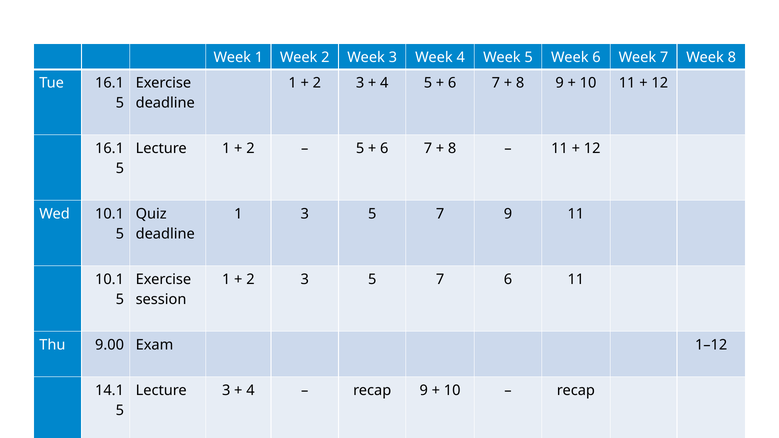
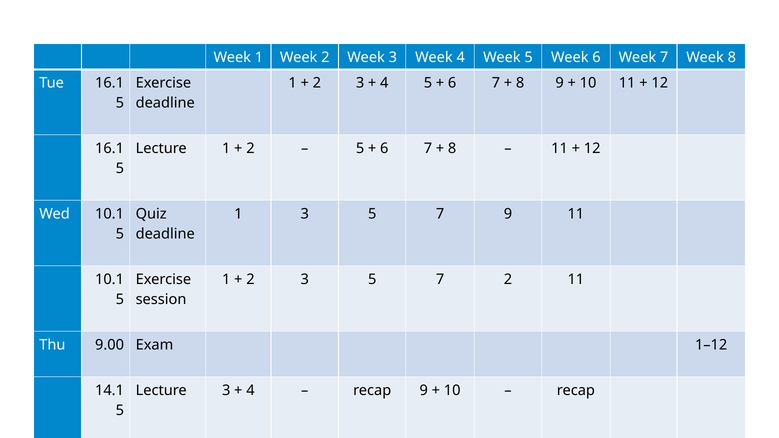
7 6: 6 -> 2
